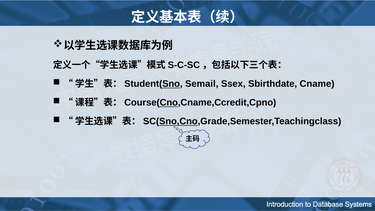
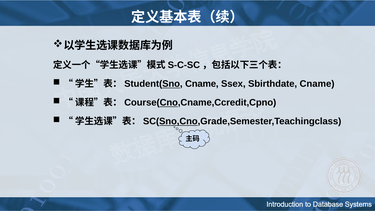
Semail at (202, 84): Semail -> Cname
